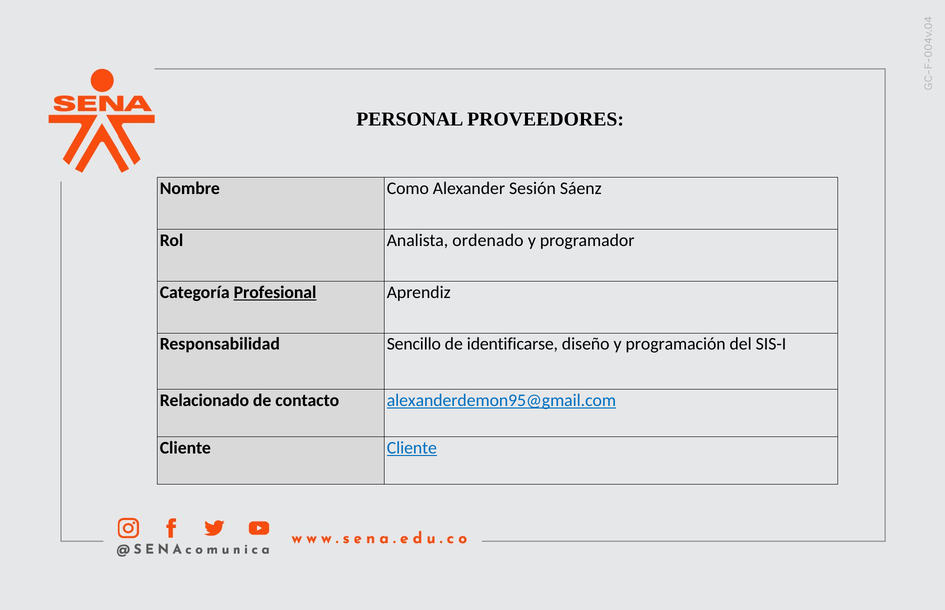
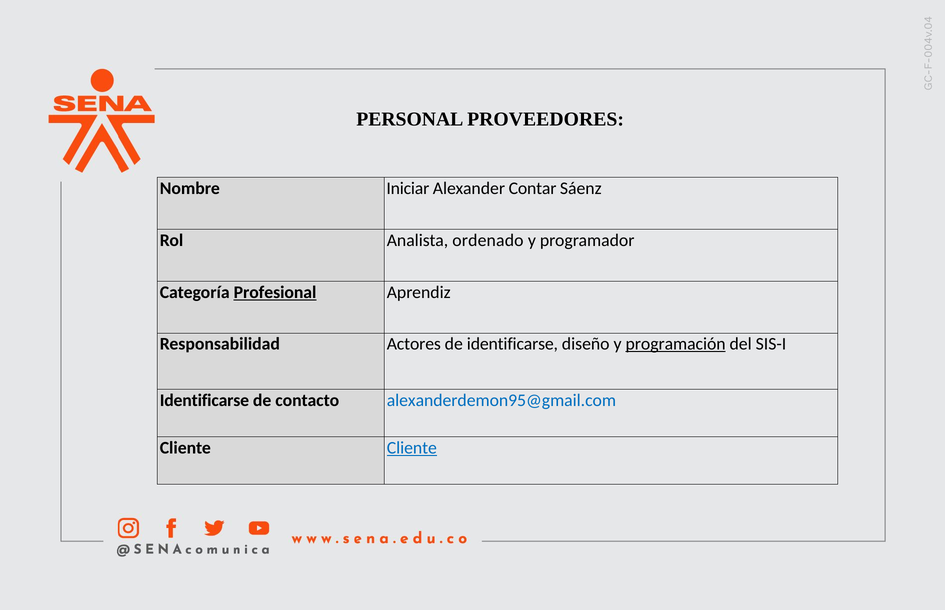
Como: Como -> Iniciar
Sesión: Sesión -> Contar
Sencillo: Sencillo -> Actores
programación underline: none -> present
Relacionado at (204, 400): Relacionado -> Identificarse
alexanderdemon95@gmail.com underline: present -> none
